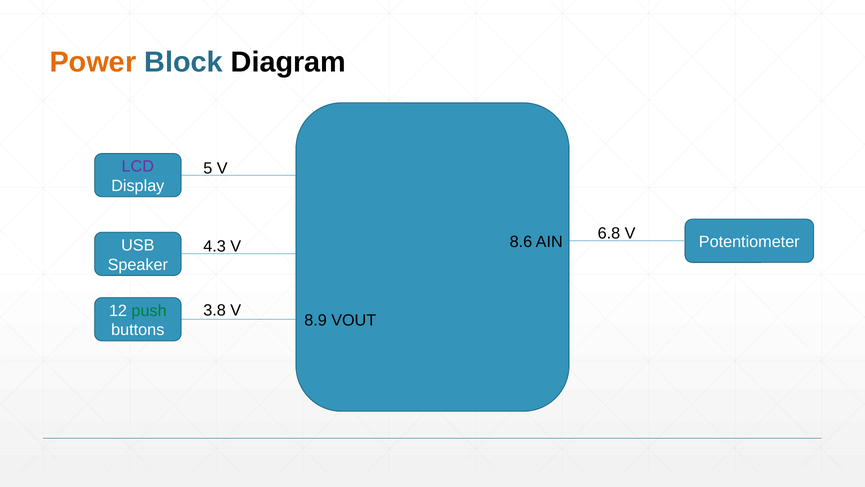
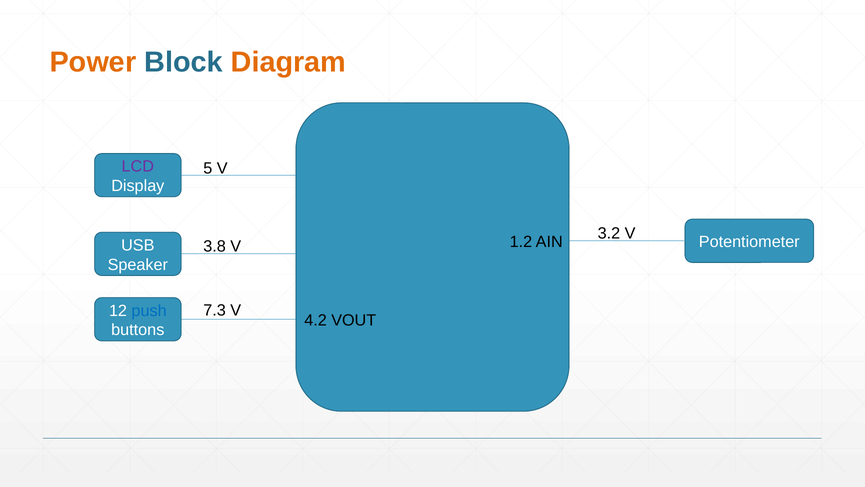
Diagram colour: black -> orange
6.8: 6.8 -> 3.2
8.6: 8.6 -> 1.2
4.3: 4.3 -> 3.8
3.8: 3.8 -> 7.3
push colour: green -> blue
8.9: 8.9 -> 4.2
